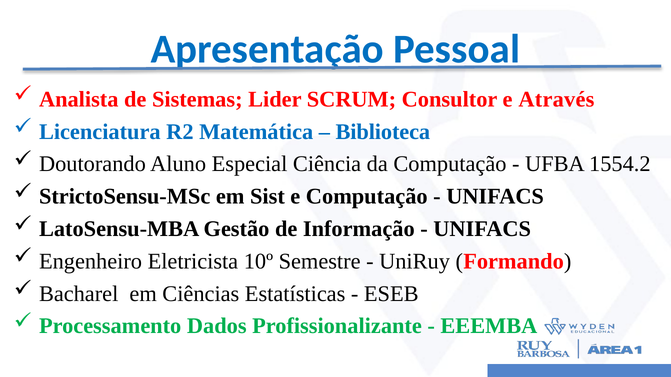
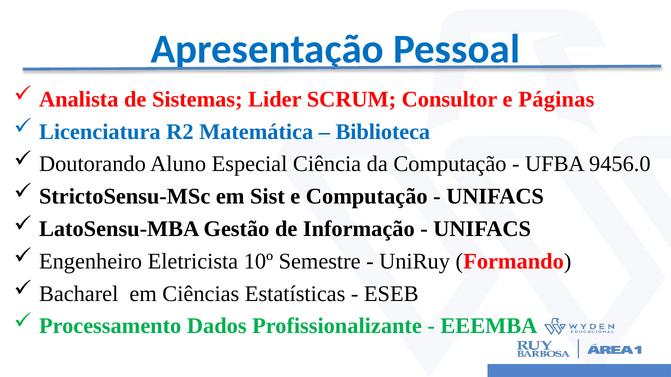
Através: Através -> Páginas
1554.2: 1554.2 -> 9456.0
